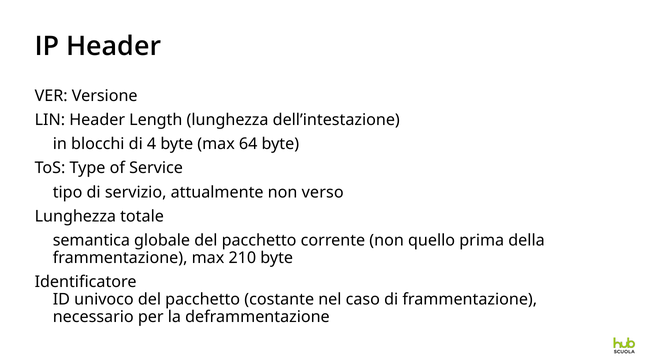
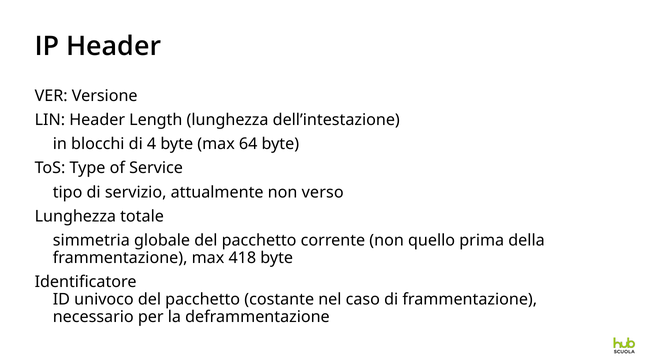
semantica: semantica -> simmetria
210: 210 -> 418
